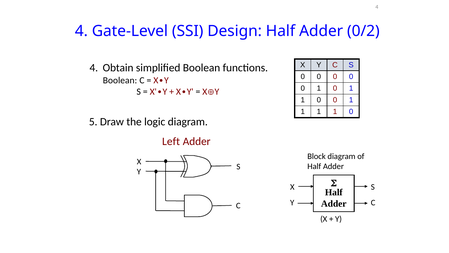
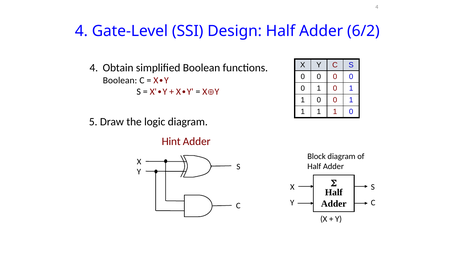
0/2: 0/2 -> 6/2
Left: Left -> Hint
